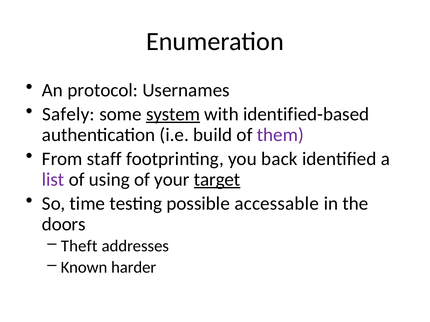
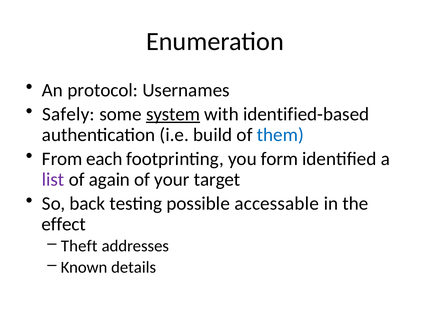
them colour: purple -> blue
staff: staff -> each
back: back -> form
using: using -> again
target underline: present -> none
time: time -> back
doors: doors -> effect
harder: harder -> details
